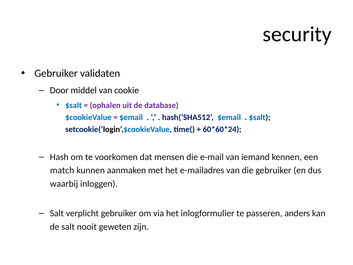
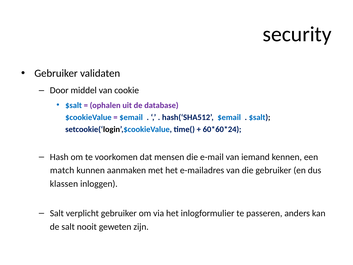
waarbij: waarbij -> klassen
